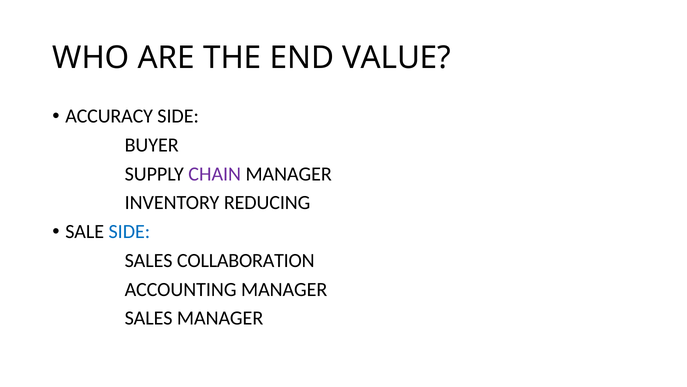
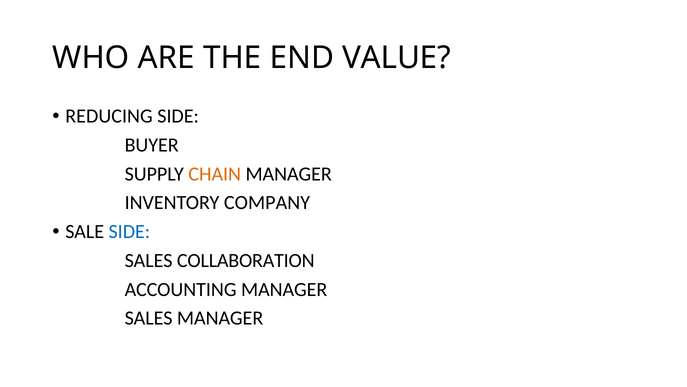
ACCURACY: ACCURACY -> REDUCING
CHAIN colour: purple -> orange
REDUCING: REDUCING -> COMPANY
